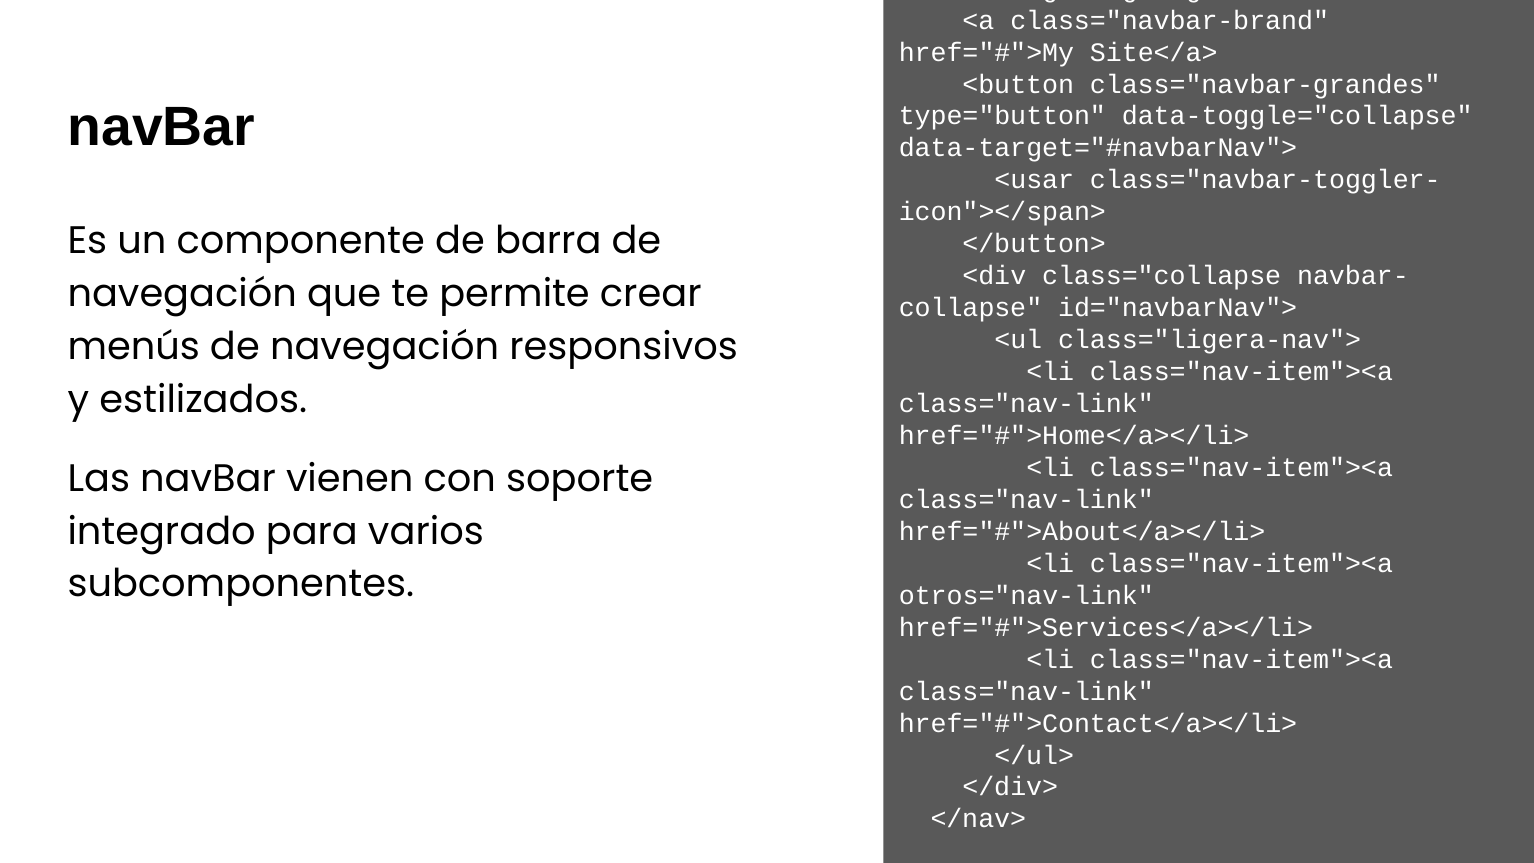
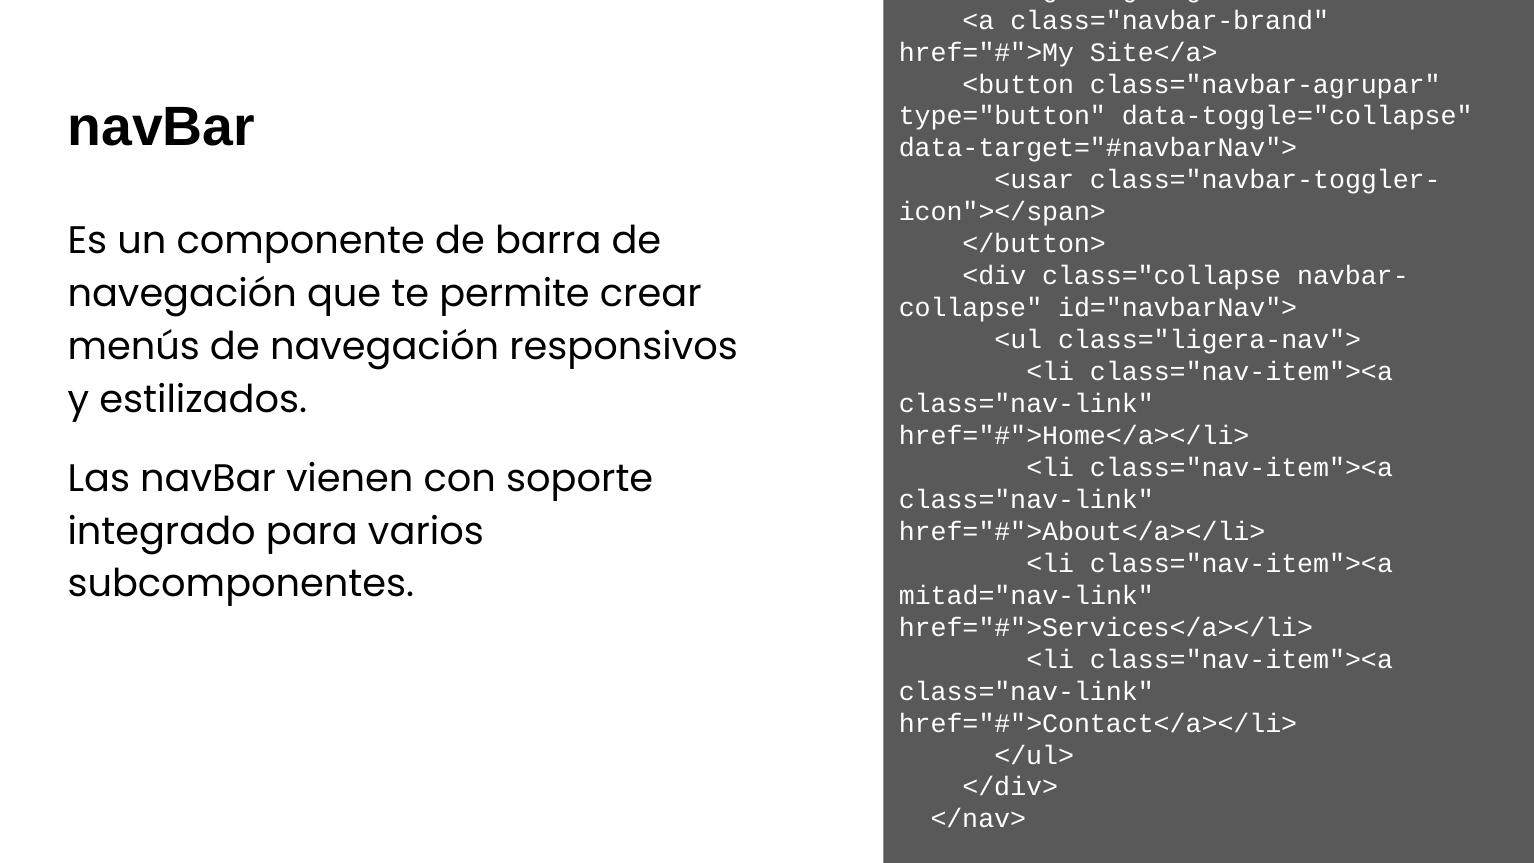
class="navbar-grandes: class="navbar-grandes -> class="navbar-agrupar
otros="nav-link: otros="nav-link -> mitad="nav-link
